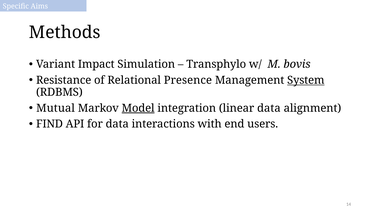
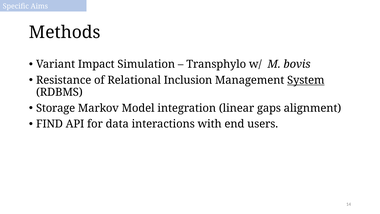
Presence: Presence -> Inclusion
Mutual: Mutual -> Storage
Model underline: present -> none
linear data: data -> gaps
